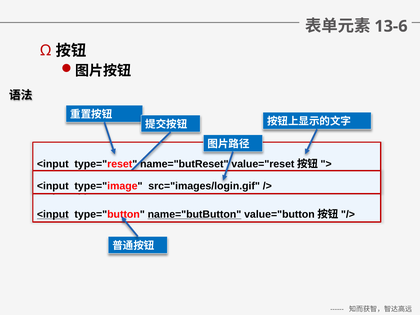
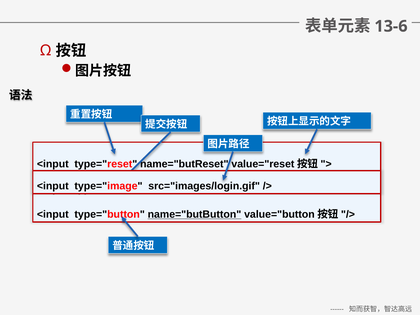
<input at (53, 214) underline: present -> none
